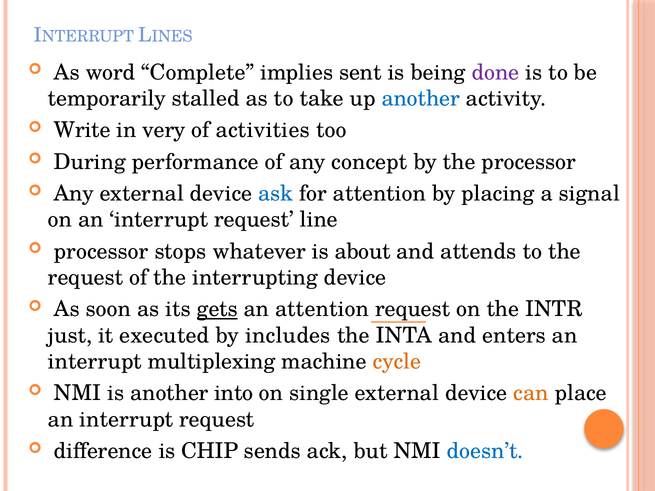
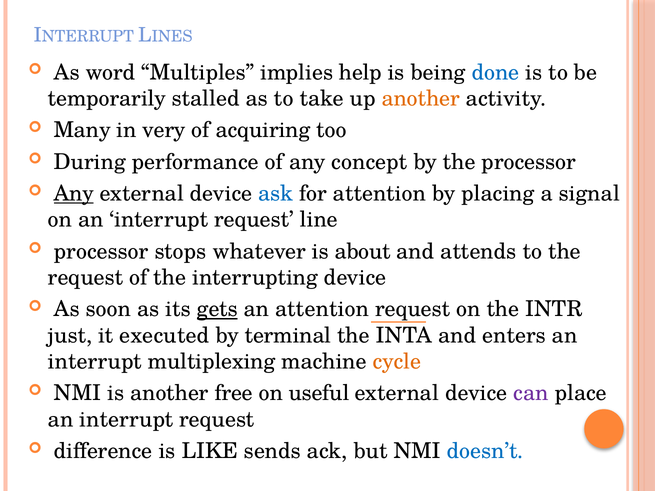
Complete: Complete -> Multiples
sent: sent -> help
done colour: purple -> blue
another at (421, 99) colour: blue -> orange
Write: Write -> Many
activities: activities -> acquiring
Any at (74, 194) underline: none -> present
includes: includes -> terminal
into: into -> free
single: single -> useful
can colour: orange -> purple
CHIP: CHIP -> LIKE
